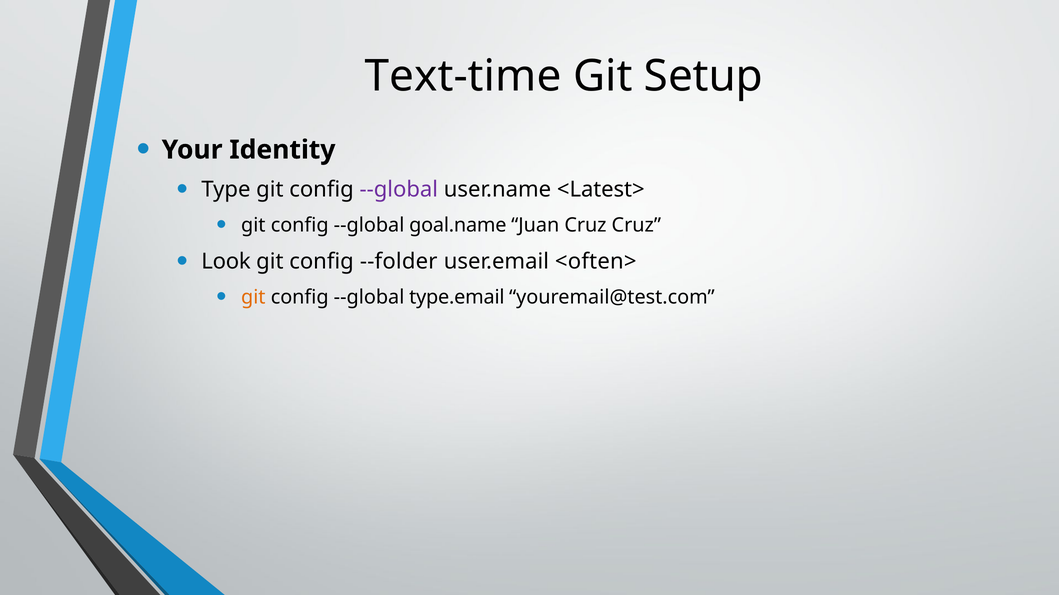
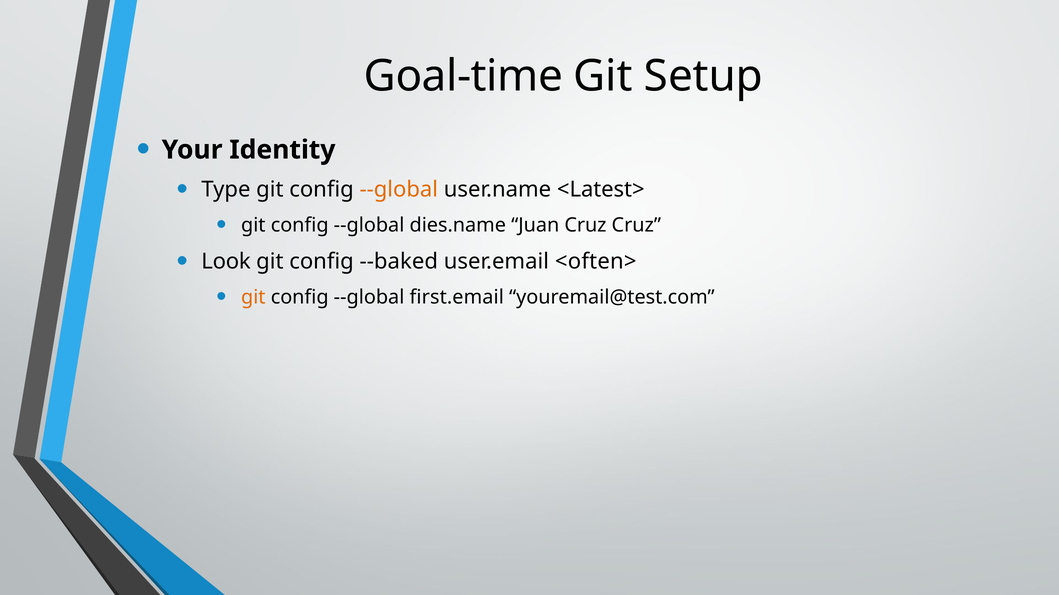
Text-time: Text-time -> Goal-time
--global at (399, 190) colour: purple -> orange
goal.name: goal.name -> dies.name
--folder: --folder -> --baked
type.email: type.email -> first.email
